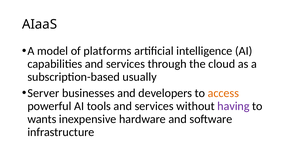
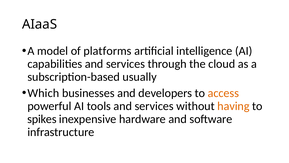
Server: Server -> Which
having colour: purple -> orange
wants: wants -> spikes
